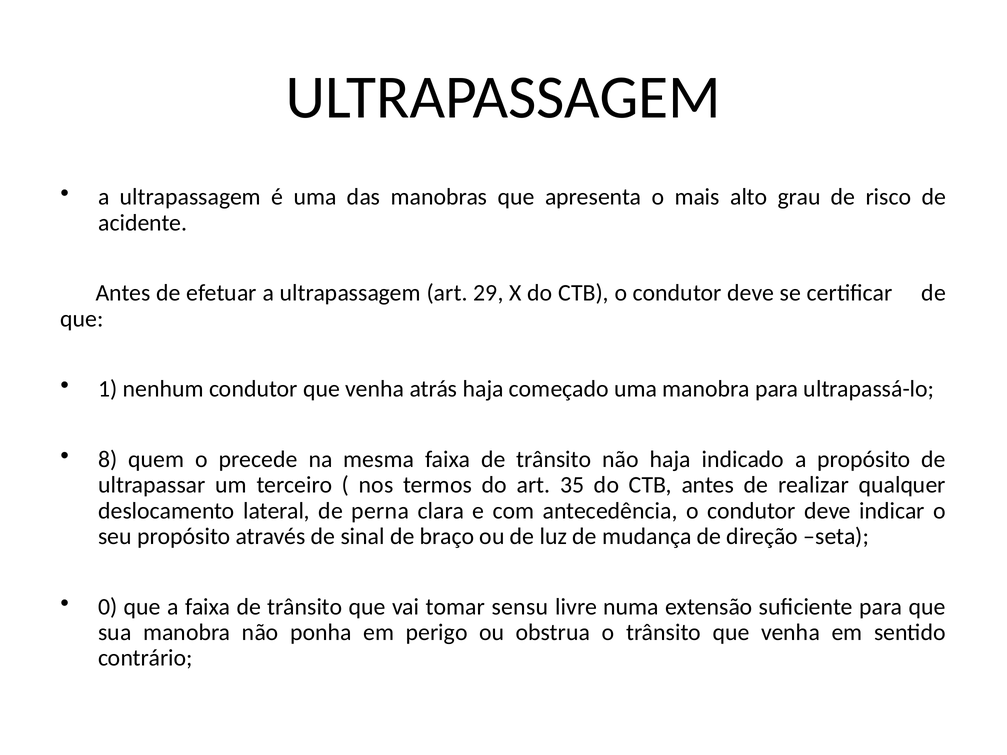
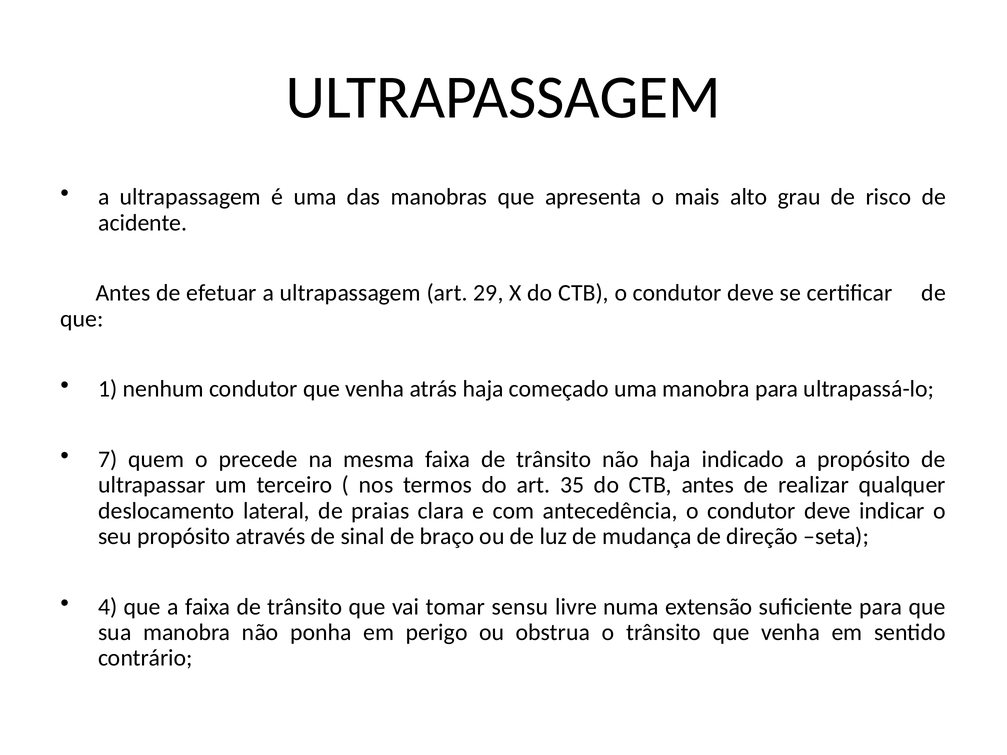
8: 8 -> 7
perna: perna -> praias
0: 0 -> 4
